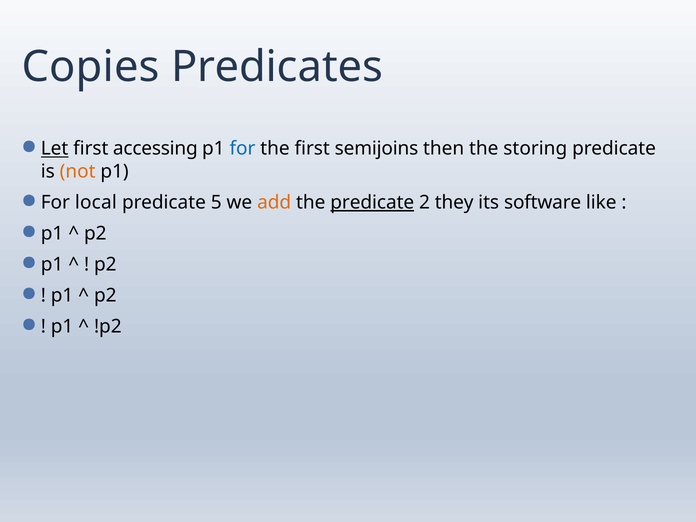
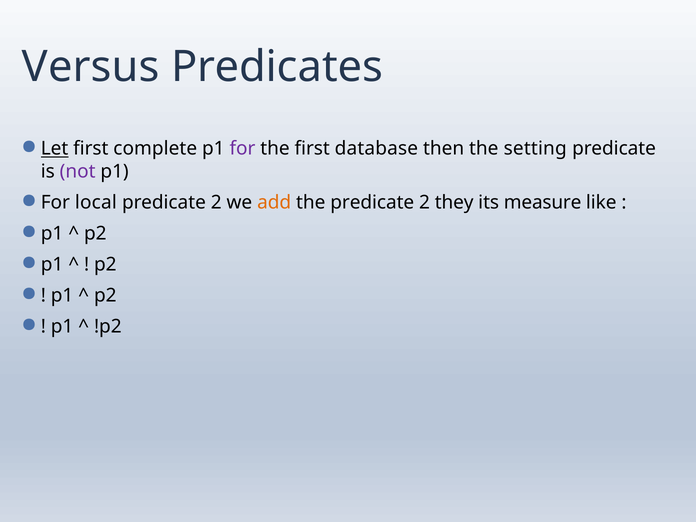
Copies: Copies -> Versus
accessing: accessing -> complete
for at (242, 149) colour: blue -> purple
semijoins: semijoins -> database
storing: storing -> setting
not colour: orange -> purple
5 at (216, 203): 5 -> 2
predicate at (372, 203) underline: present -> none
software: software -> measure
